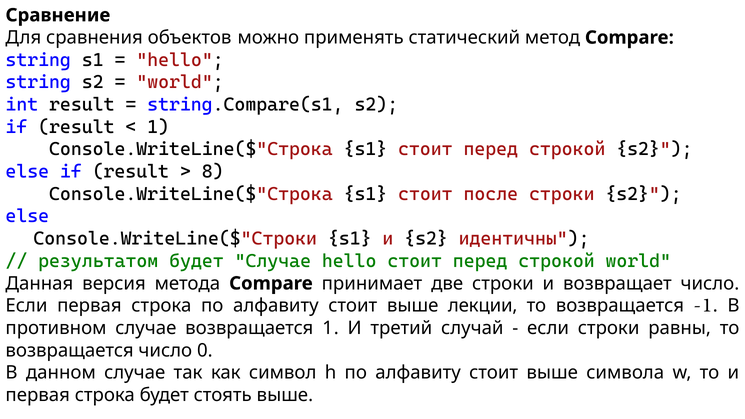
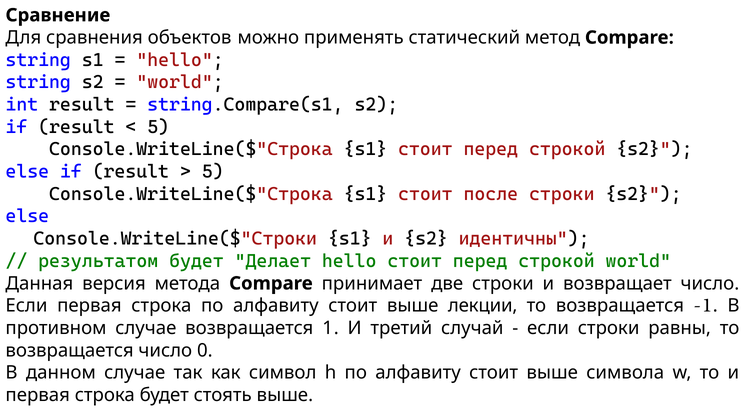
1 at (158, 127): 1 -> 5
8 at (213, 172): 8 -> 5
будет Случае: Случае -> Делает
